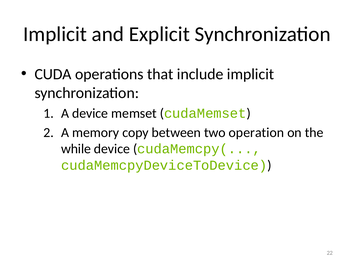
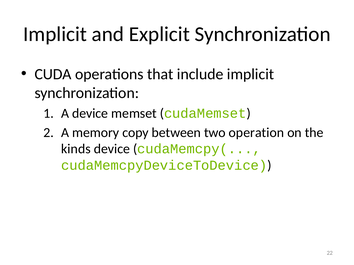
while: while -> kinds
